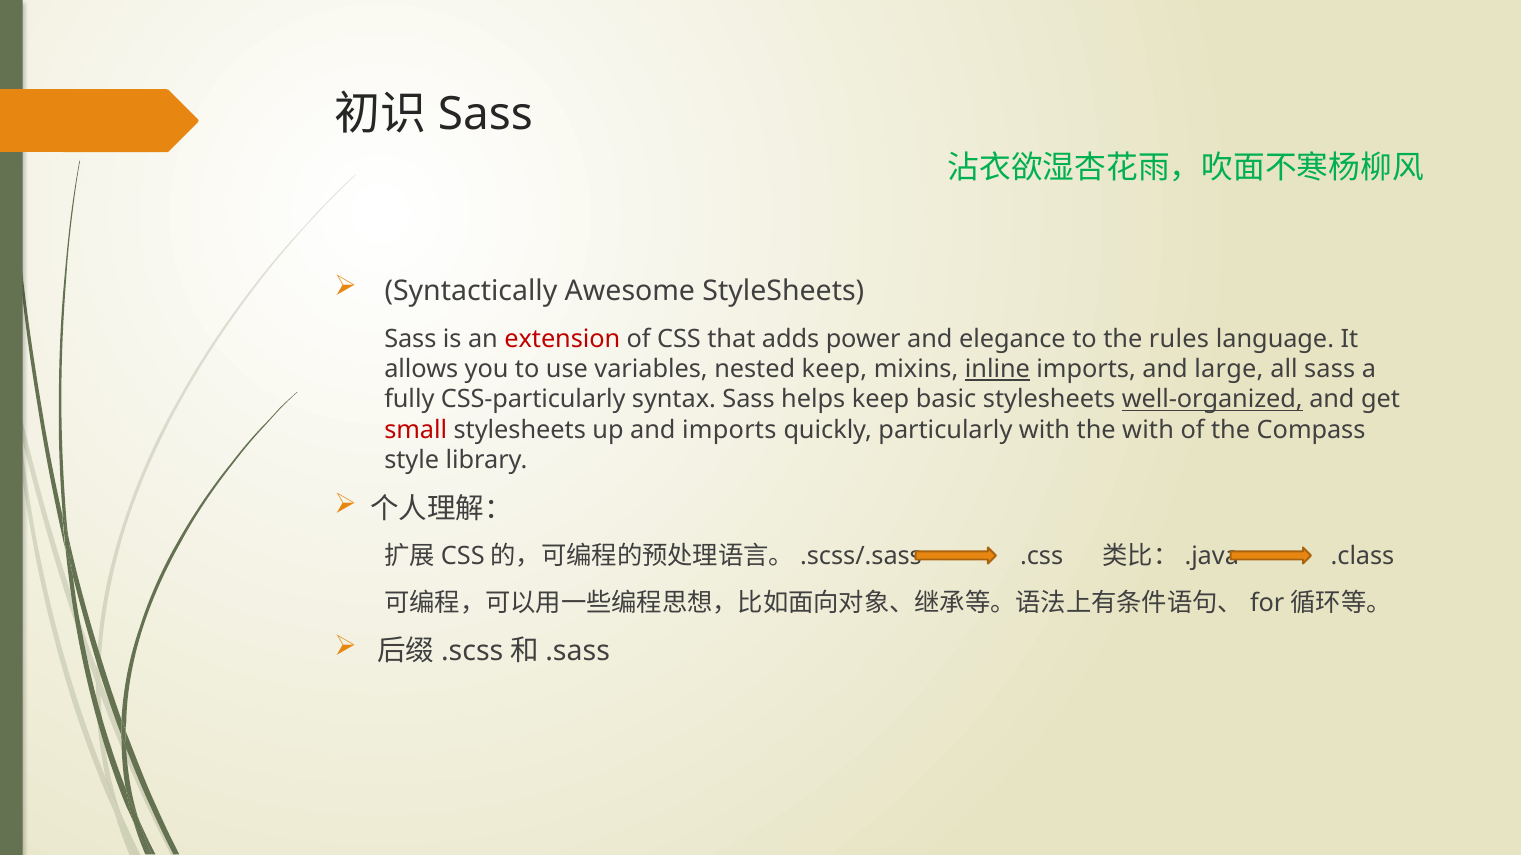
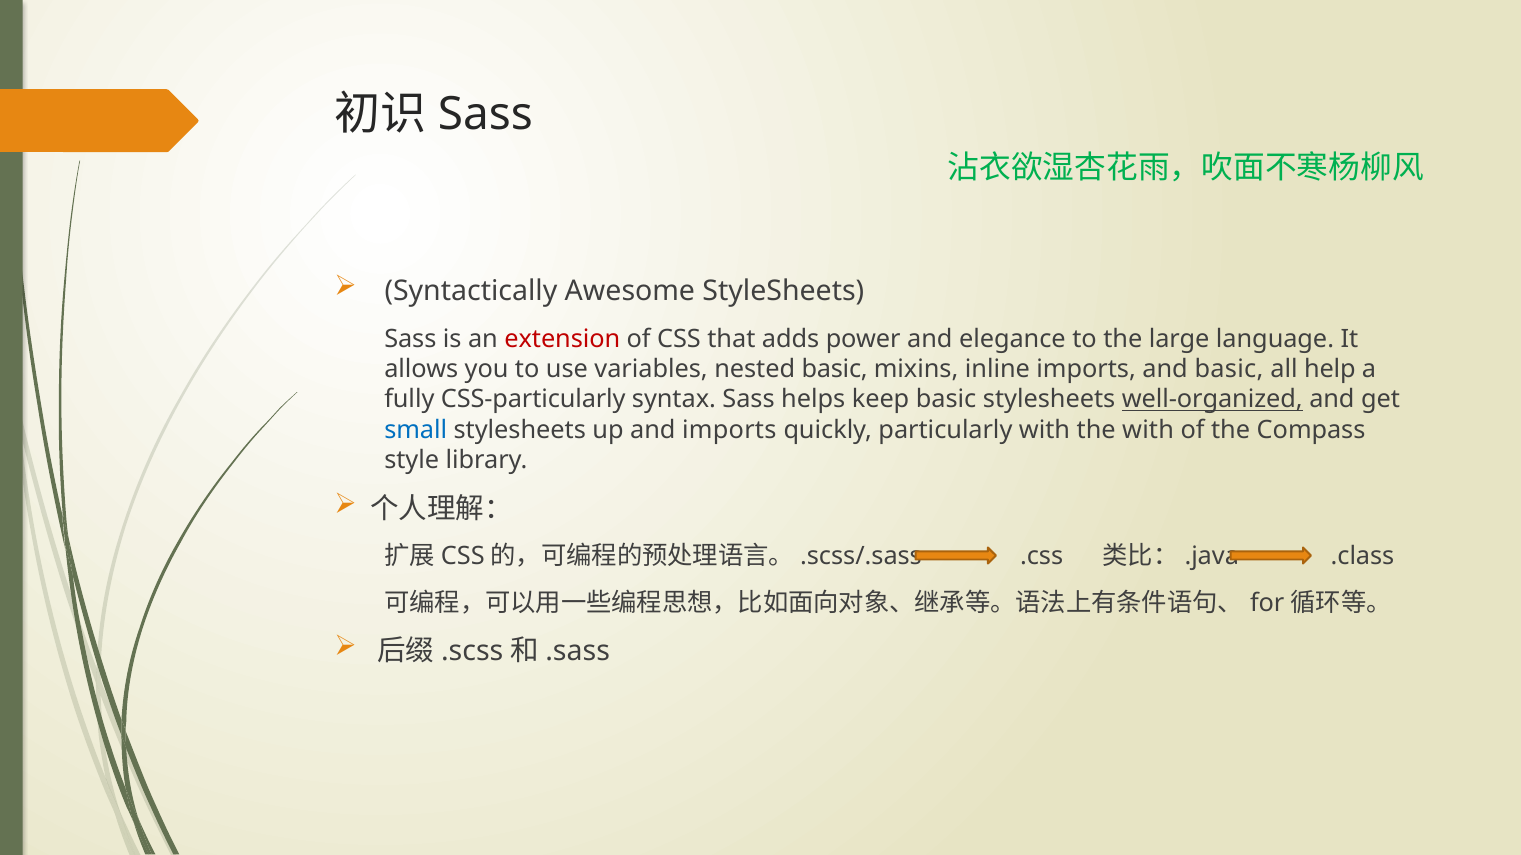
rules: rules -> large
nested keep: keep -> basic
inline underline: present -> none
and large: large -> basic
all sass: sass -> help
small colour: red -> blue
